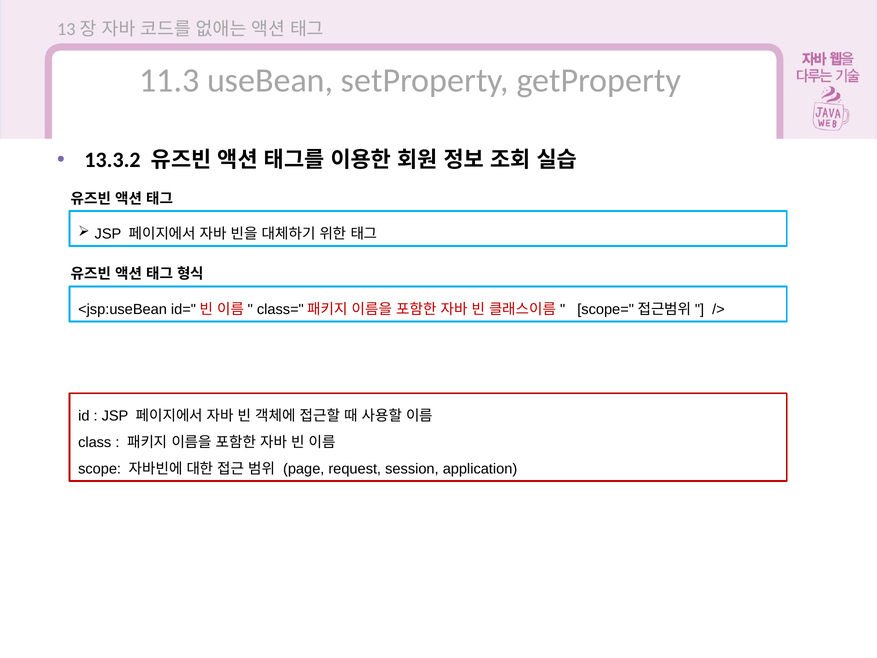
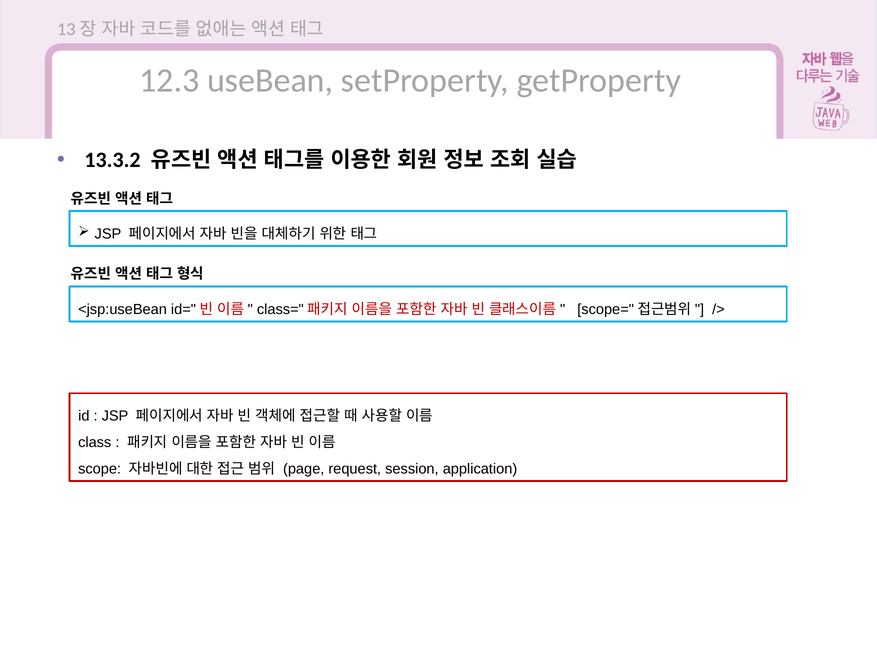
11.3: 11.3 -> 12.3
